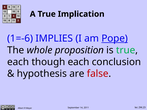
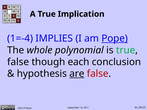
1=-6: 1=-6 -> 1=-4
proposition: proposition -> polynomial
each at (18, 62): each -> false
are underline: none -> present
